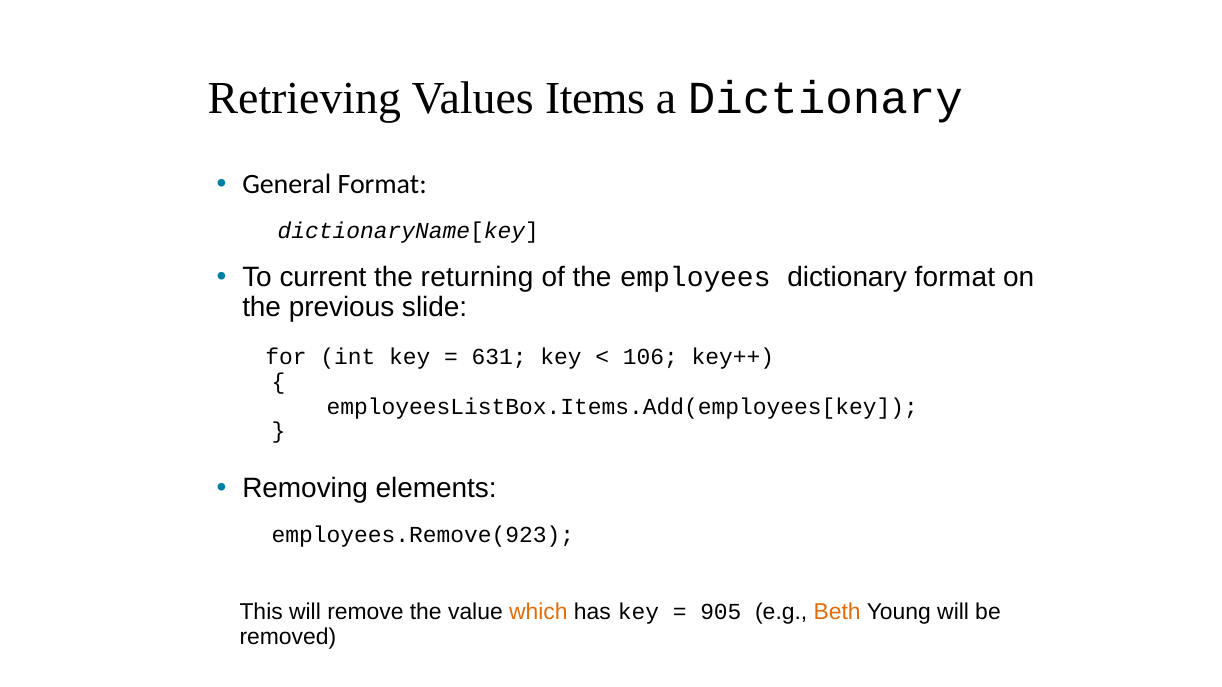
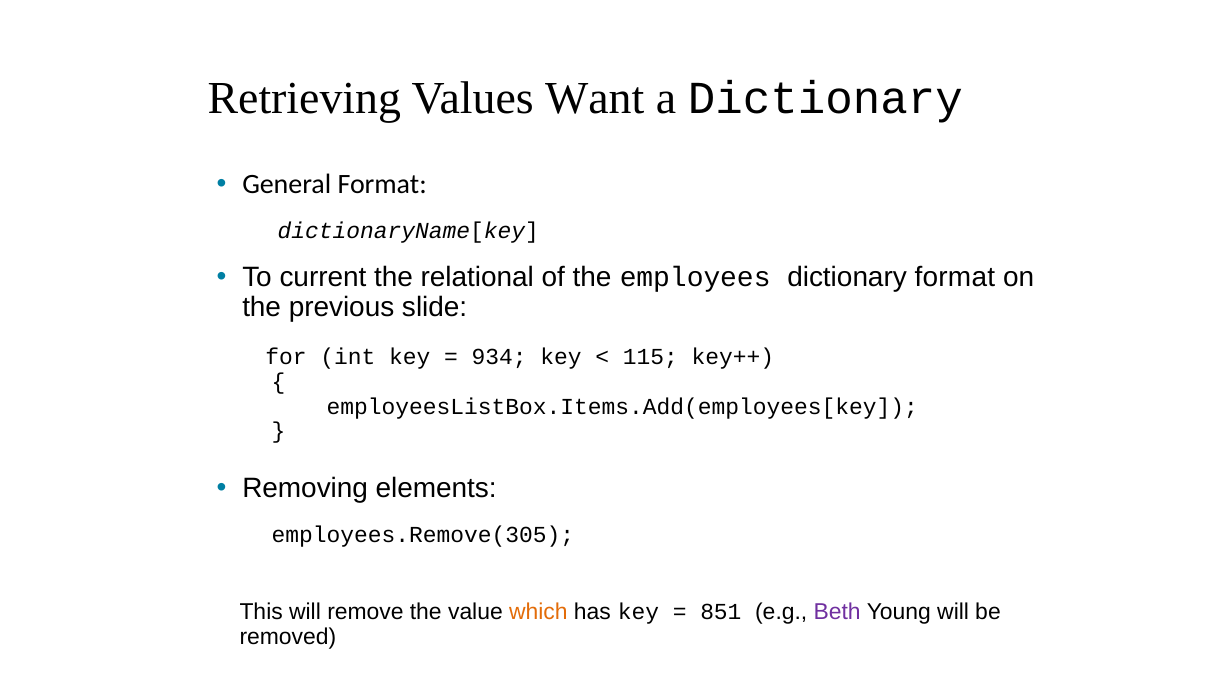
Items: Items -> Want
returning: returning -> relational
631: 631 -> 934
106: 106 -> 115
employees.Remove(923: employees.Remove(923 -> employees.Remove(305
905: 905 -> 851
Beth colour: orange -> purple
